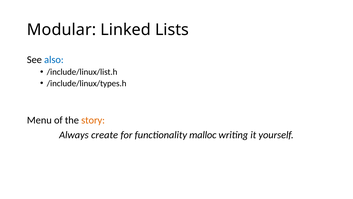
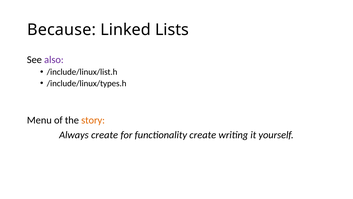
Modular: Modular -> Because
also colour: blue -> purple
functionality malloc: malloc -> create
